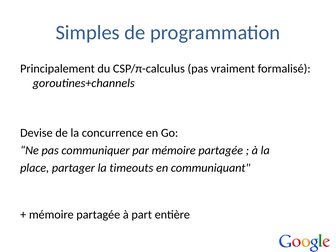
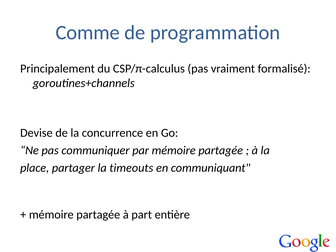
Simples: Simples -> Comme
